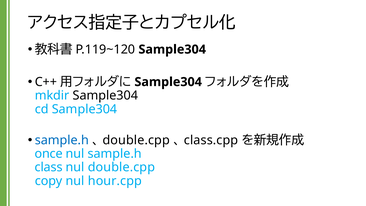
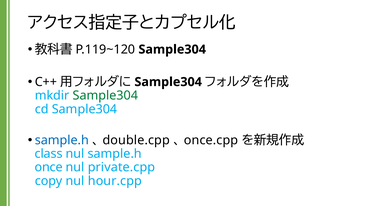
Sample304 at (105, 95) colour: black -> green
class.cpp: class.cpp -> once.cpp
once: once -> class
class: class -> once
nul double.cpp: double.cpp -> private.cpp
